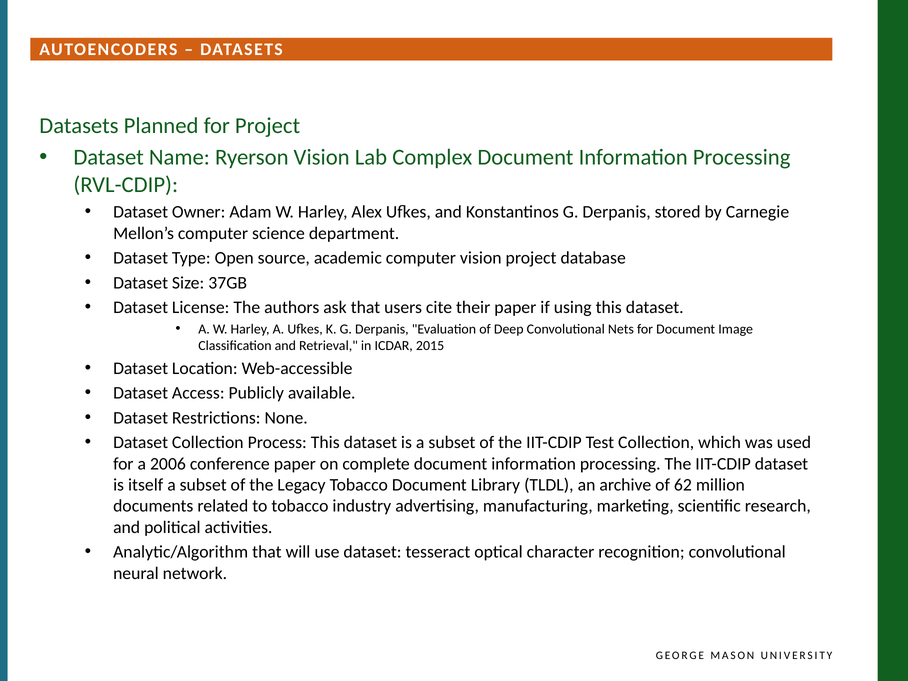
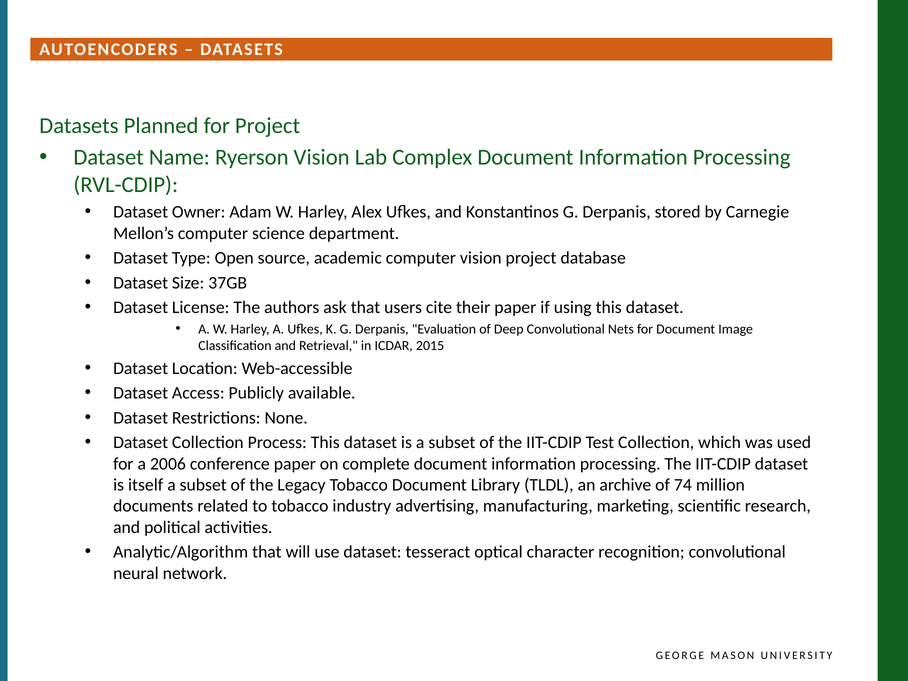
62: 62 -> 74
